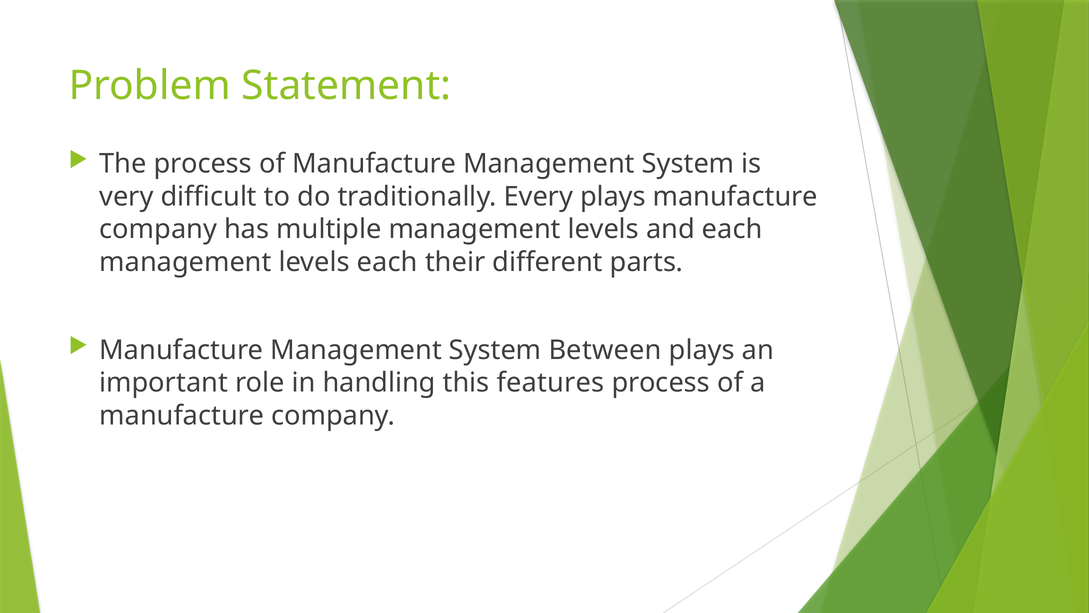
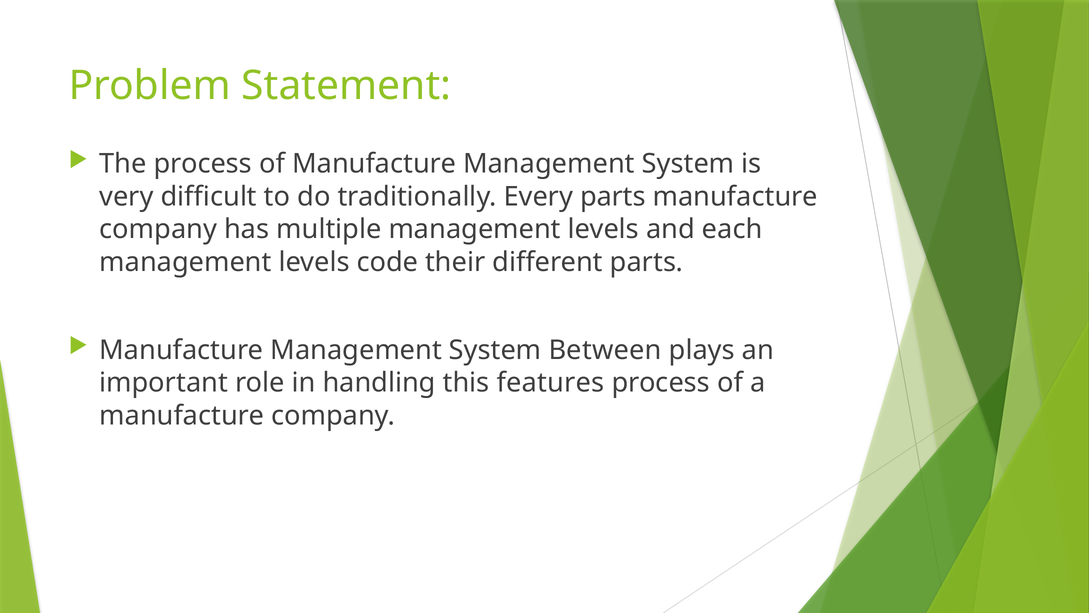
Every plays: plays -> parts
levels each: each -> code
